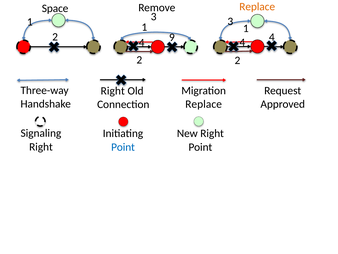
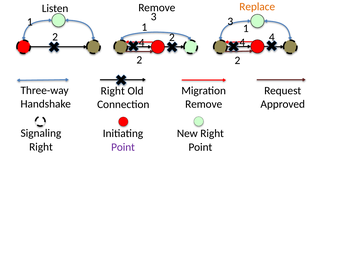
Space: Space -> Listen
4 9: 9 -> 2
Replace at (204, 104): Replace -> Remove
Point at (123, 147) colour: blue -> purple
